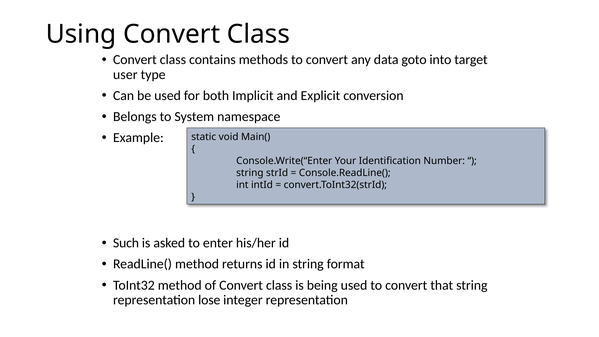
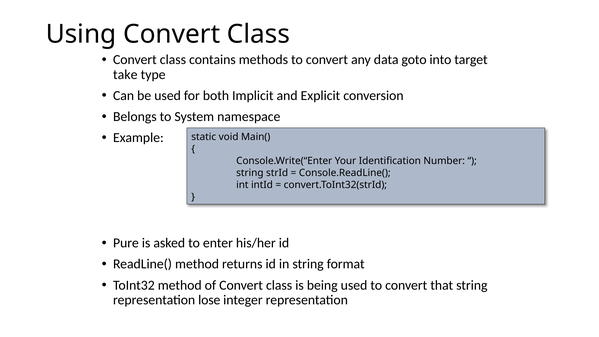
user: user -> take
Such: Such -> Pure
